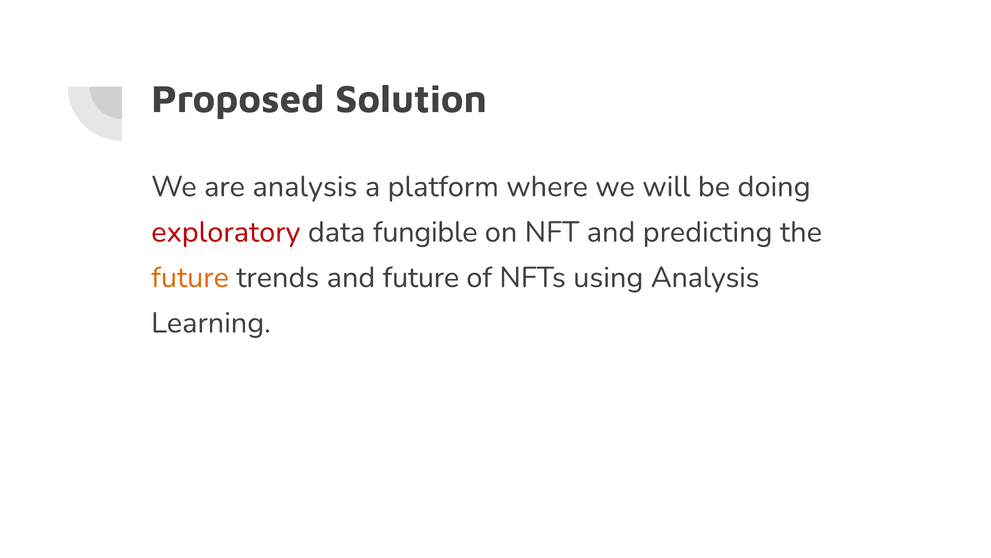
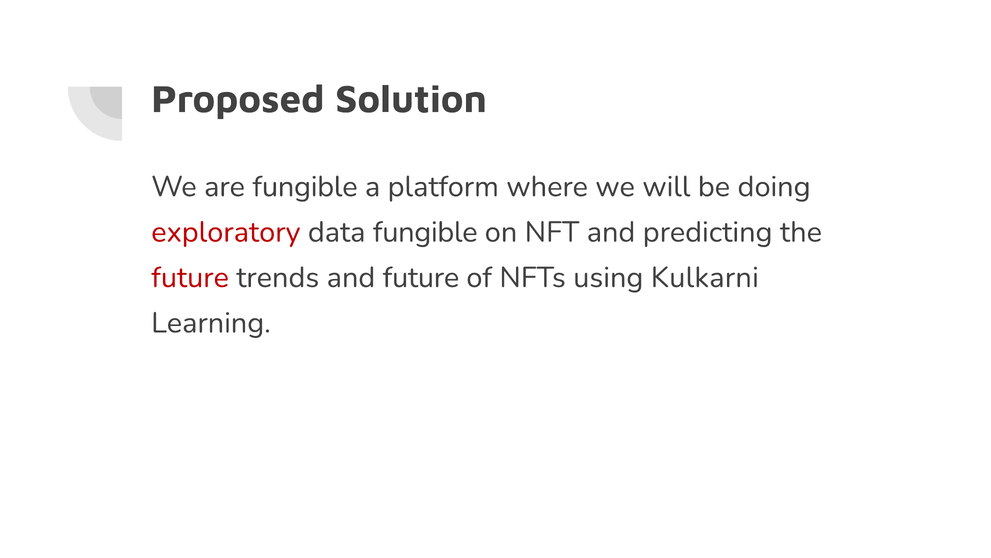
are analysis: analysis -> fungible
future at (190, 277) colour: orange -> red
using Analysis: Analysis -> Kulkarni
